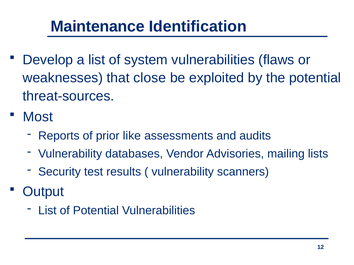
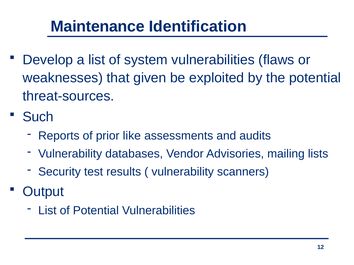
close: close -> given
Most: Most -> Such
